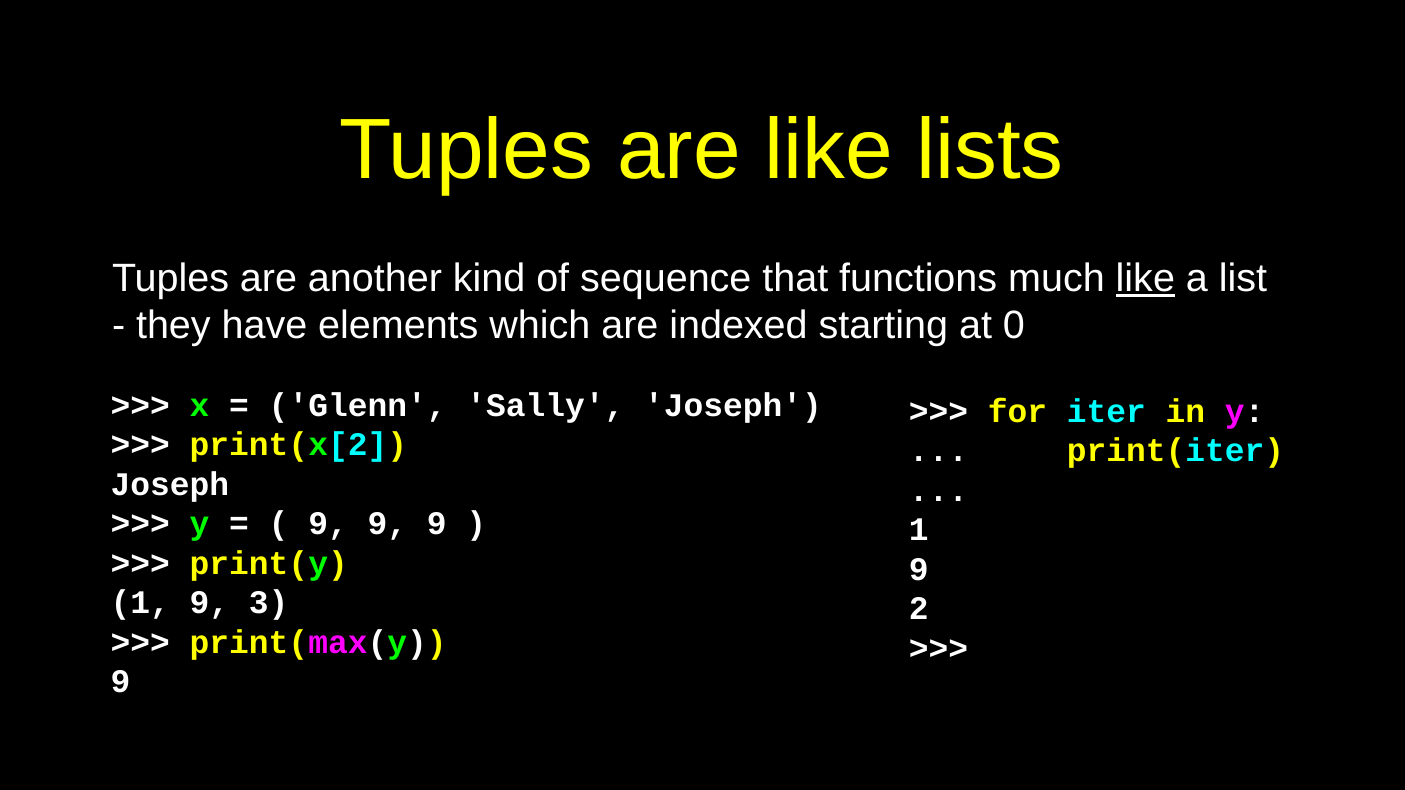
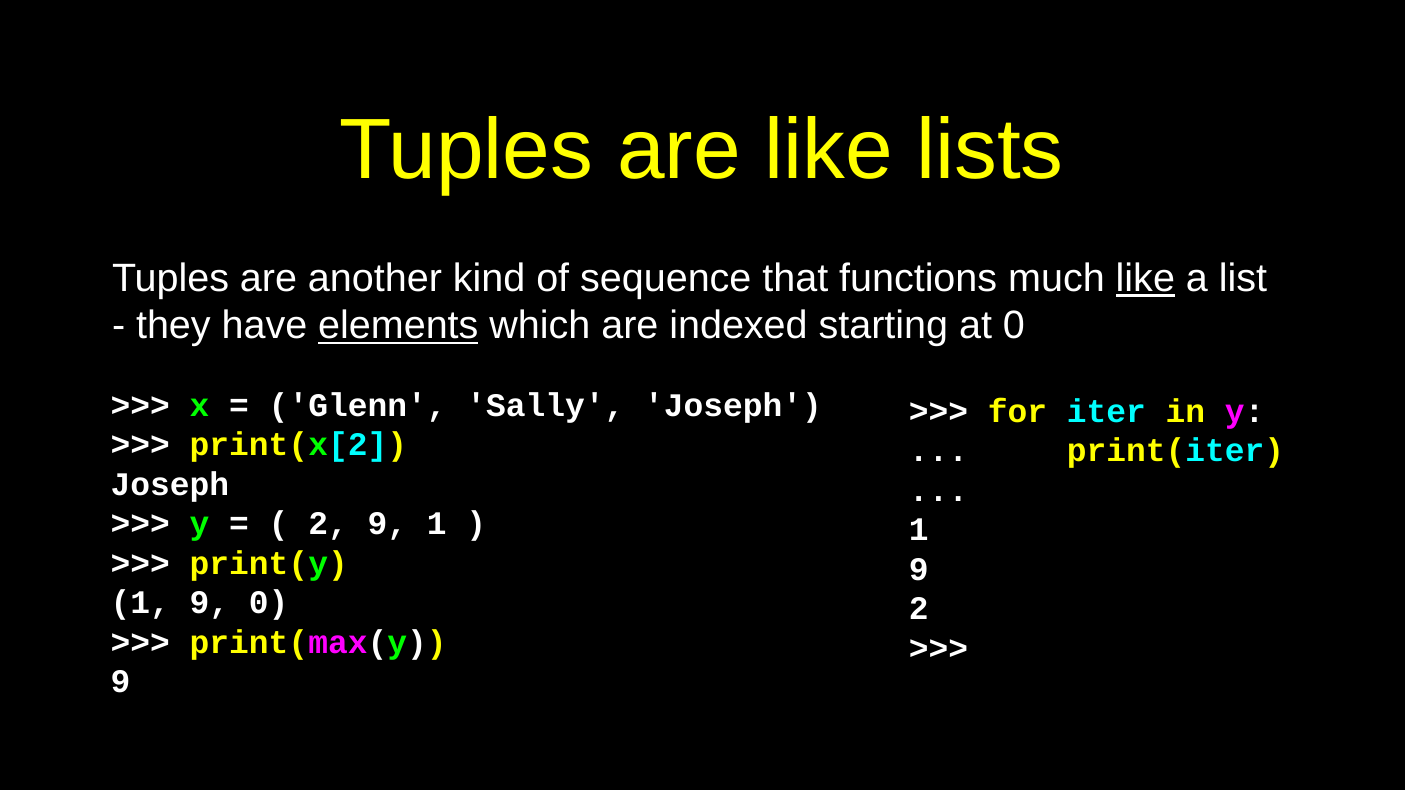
elements underline: none -> present
9 at (328, 524): 9 -> 2
9 at (437, 524): 9 -> 1
9 3: 3 -> 0
